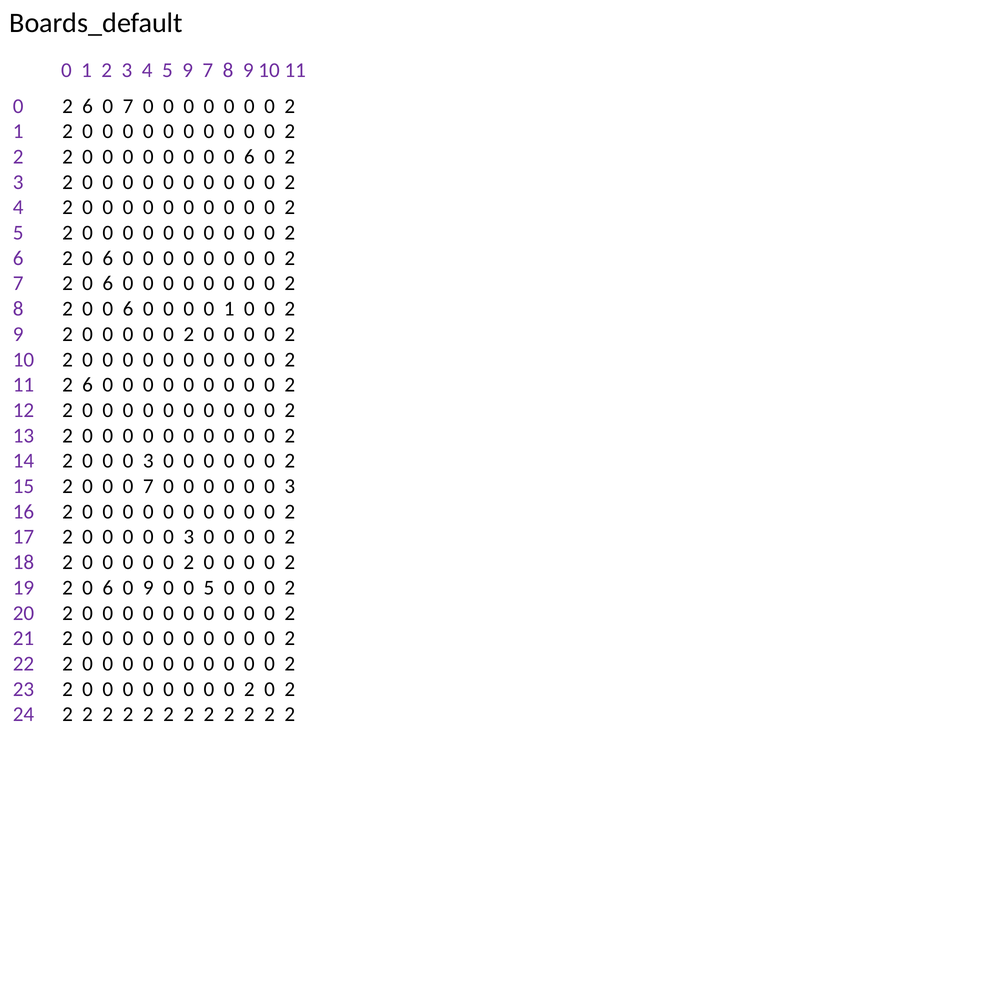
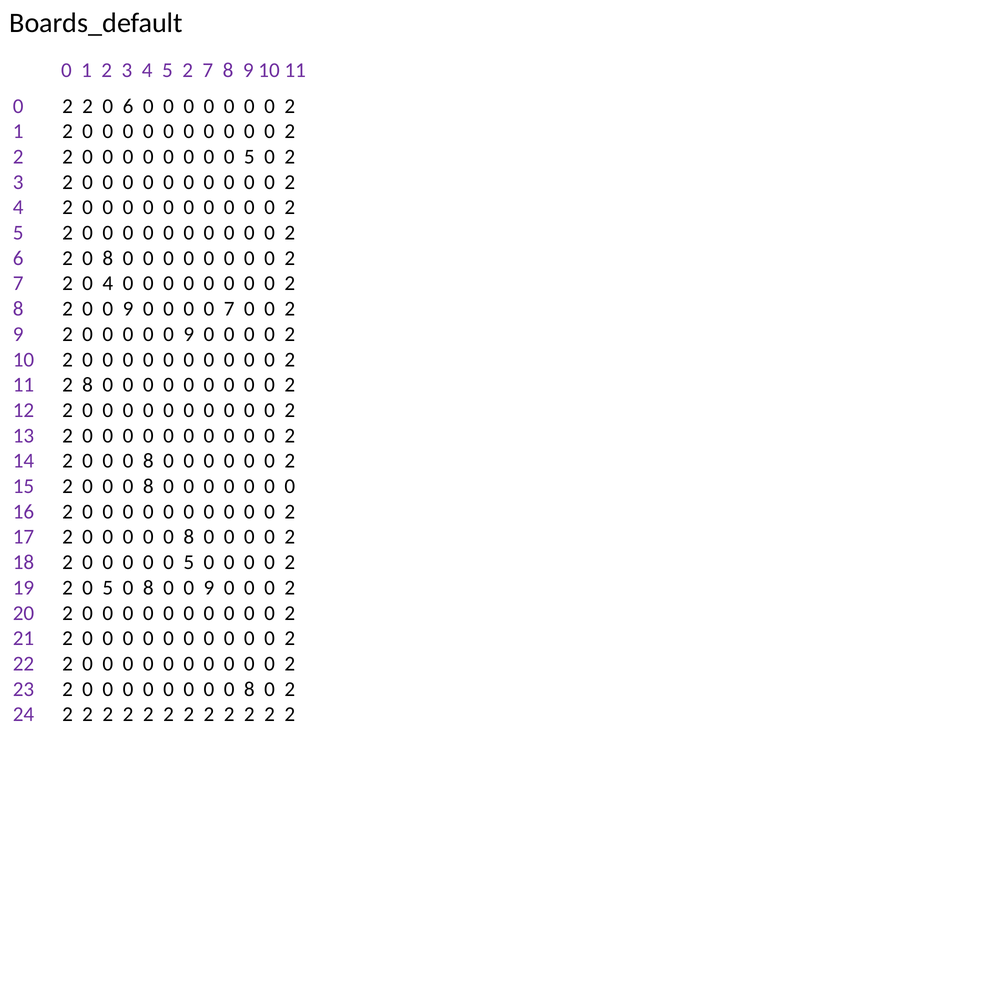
5 9: 9 -> 2
6 at (88, 106): 6 -> 2
7 at (128, 106): 7 -> 6
6 at (249, 157): 6 -> 5
6 at (108, 258): 6 -> 8
6 at (108, 284): 6 -> 4
2 0 0 6: 6 -> 9
0 0 1: 1 -> 7
2 at (189, 334): 2 -> 9
6 at (88, 385): 6 -> 8
3 at (148, 461): 3 -> 8
7 at (148, 486): 7 -> 8
3 at (290, 486): 3 -> 0
3 at (189, 537): 3 -> 8
2 at (189, 562): 2 -> 5
6 at (108, 588): 6 -> 5
9 at (148, 588): 9 -> 8
5 at (209, 588): 5 -> 9
2 at (249, 689): 2 -> 8
